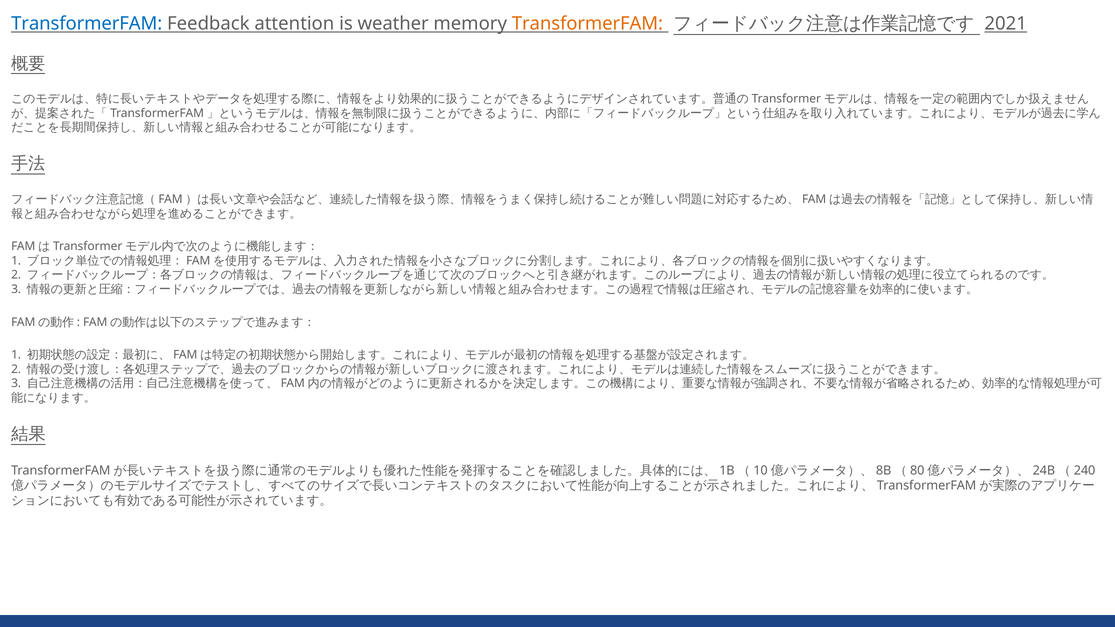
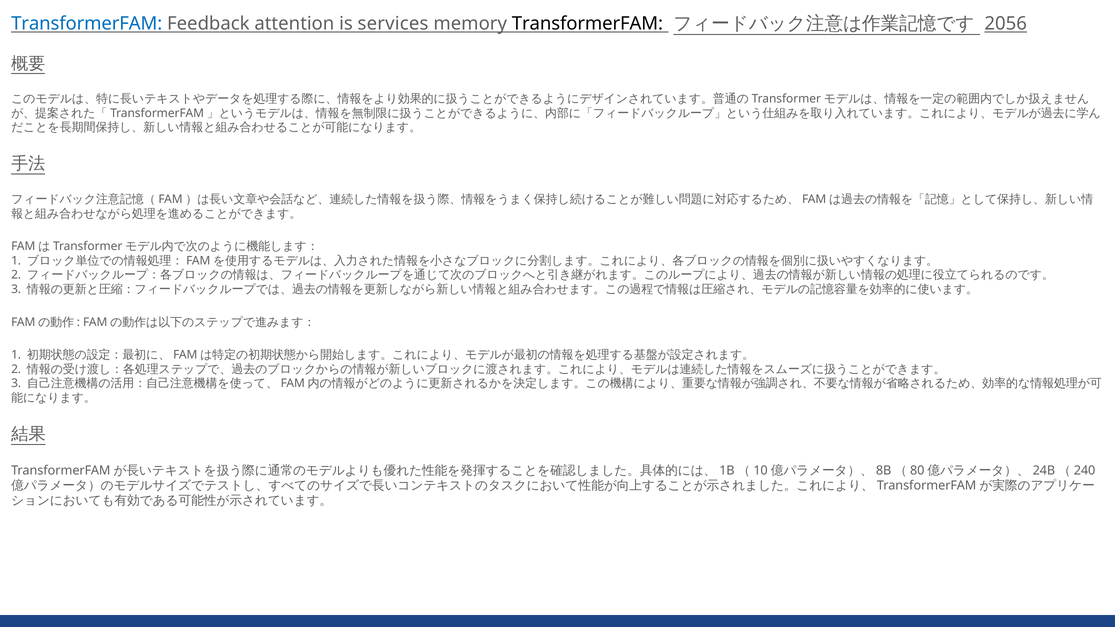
weather: weather -> services
TransformerFAM at (587, 24) colour: orange -> black
2021: 2021 -> 2056
